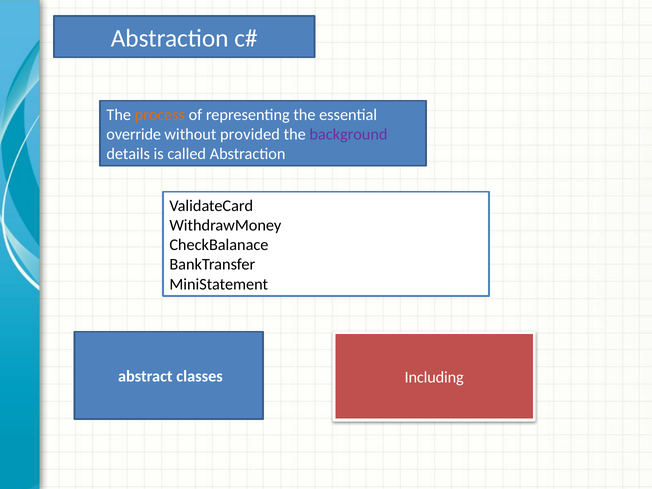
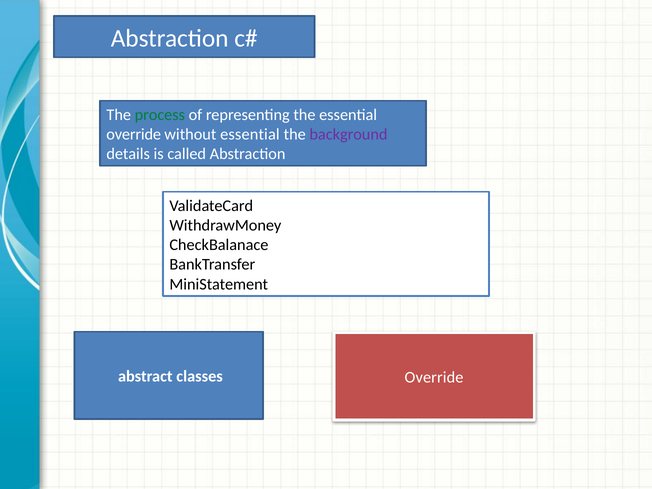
process colour: orange -> green
without provided: provided -> essential
classes Including: Including -> Override
